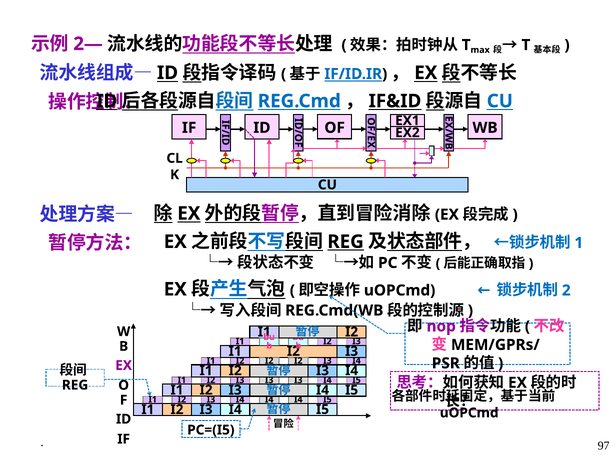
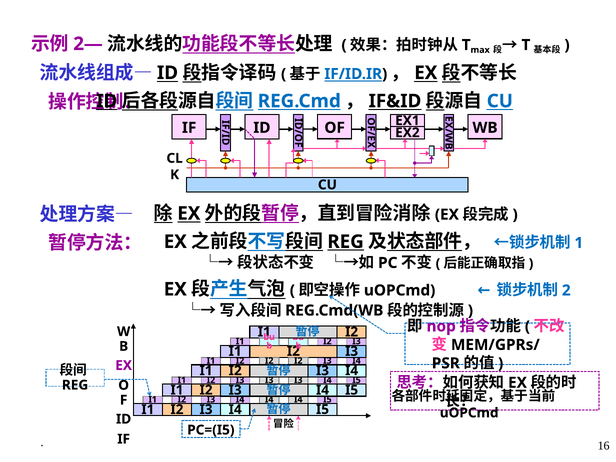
97: 97 -> 16
